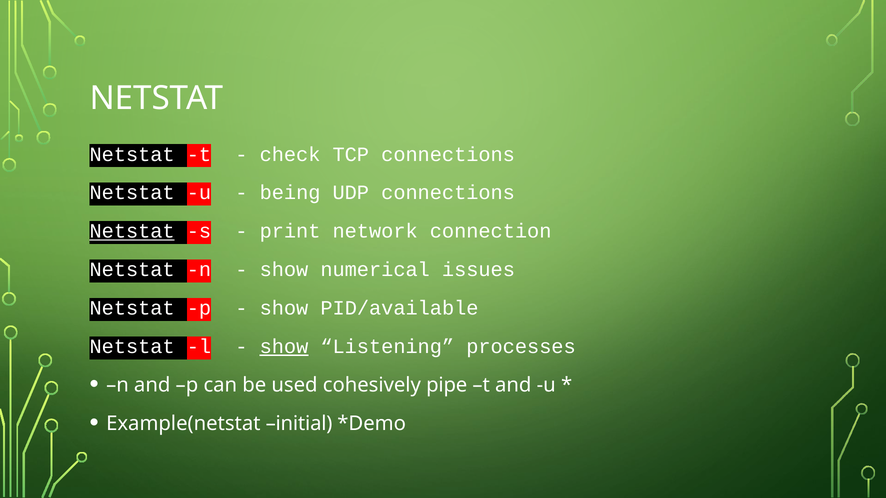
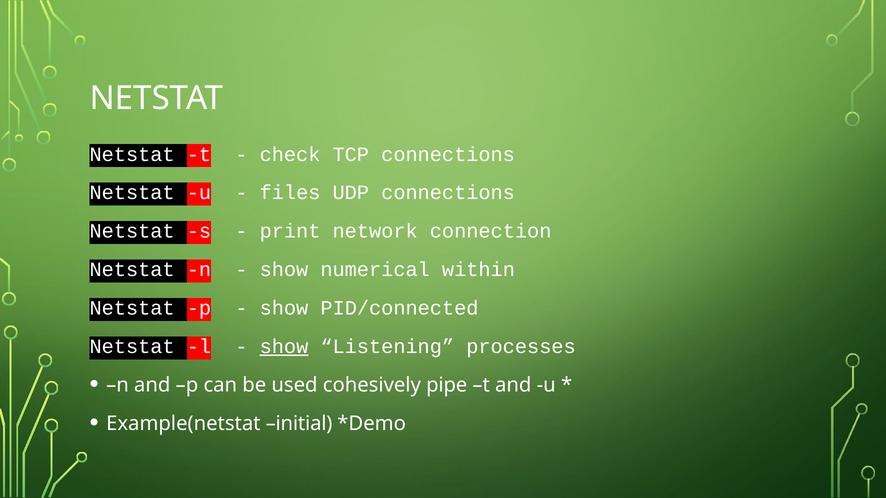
being: being -> files
Netstat at (132, 231) underline: present -> none
issues: issues -> within
PID/available: PID/available -> PID/connected
